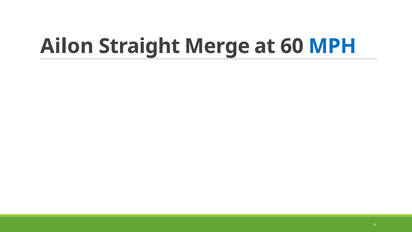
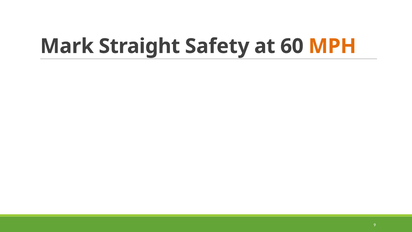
Ailon: Ailon -> Mark
Merge: Merge -> Safety
MPH colour: blue -> orange
